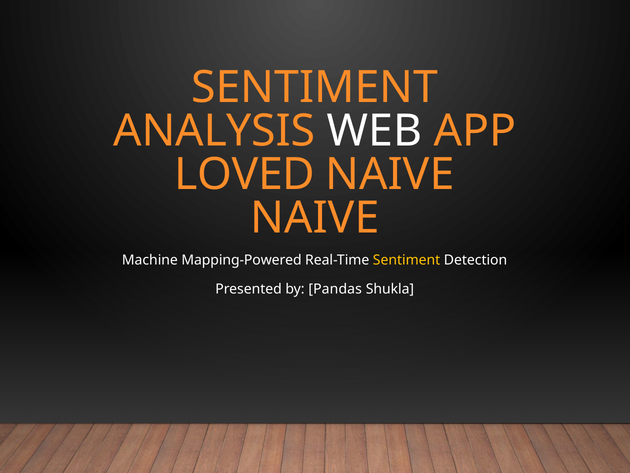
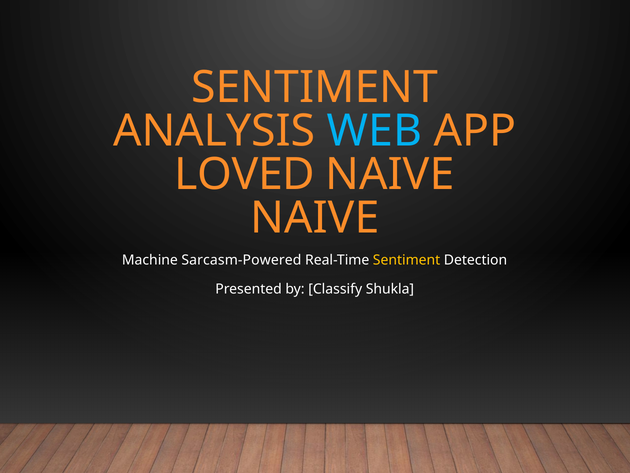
WEB colour: white -> light blue
Mapping-Powered: Mapping-Powered -> Sarcasm-Powered
Pandas: Pandas -> Classify
